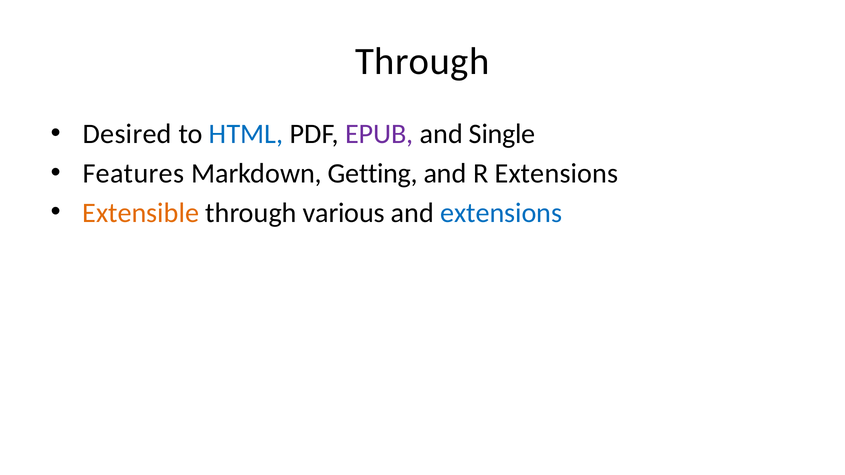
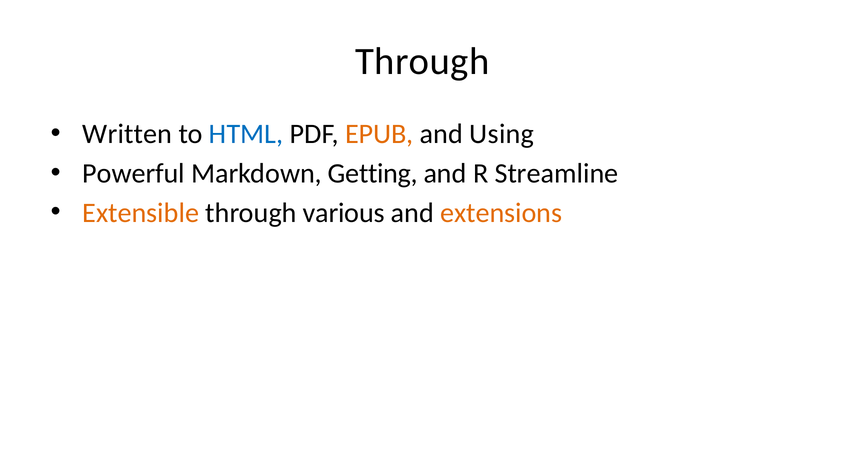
Desired: Desired -> Written
EPUB colour: purple -> orange
Single: Single -> Using
Features: Features -> Powerful
R Extensions: Extensions -> Streamline
extensions at (501, 213) colour: blue -> orange
